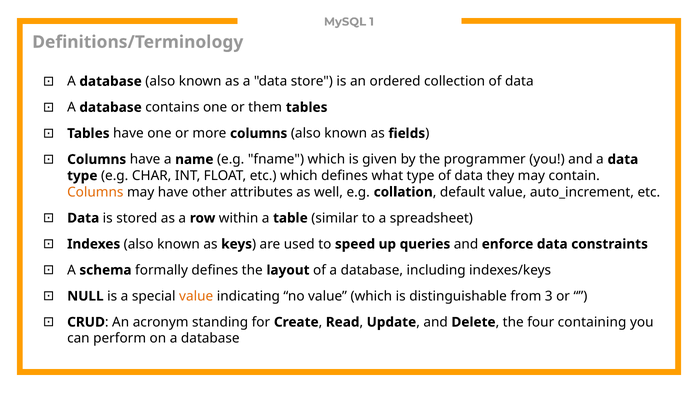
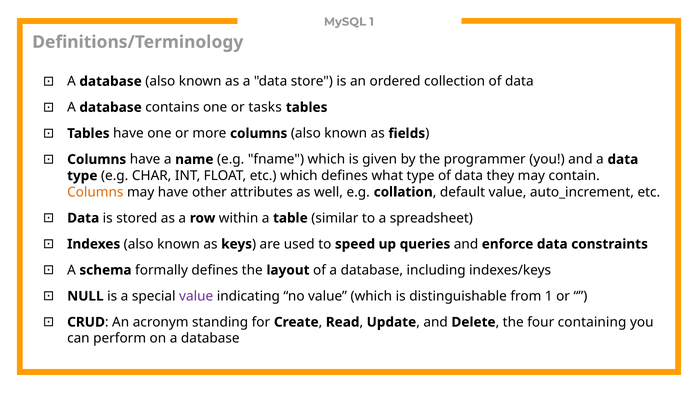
them: them -> tasks
value at (196, 296) colour: orange -> purple
from 3: 3 -> 1
